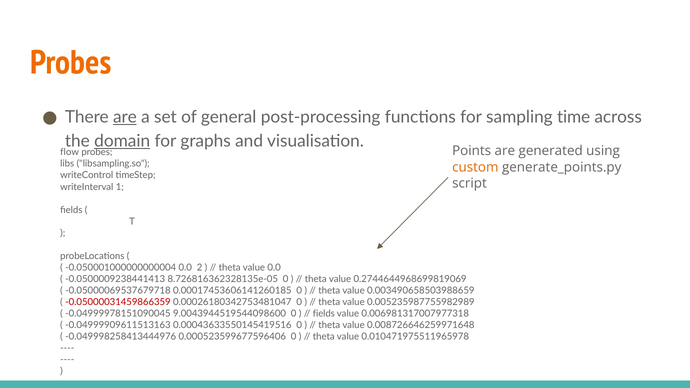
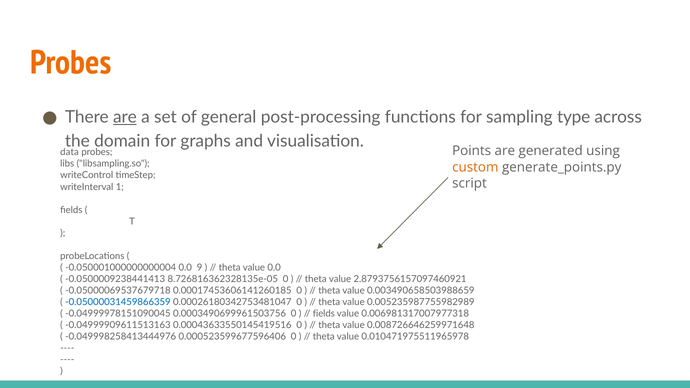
time: time -> type
domain underline: present -> none
flow: flow -> data
2: 2 -> 9
0.2744644968699819069: 0.2744644968699819069 -> 2.8793756157097460921
-0.05000031459866359 colour: red -> blue
9.0043944519544098600: 9.0043944519544098600 -> 0.0003490699961503756
